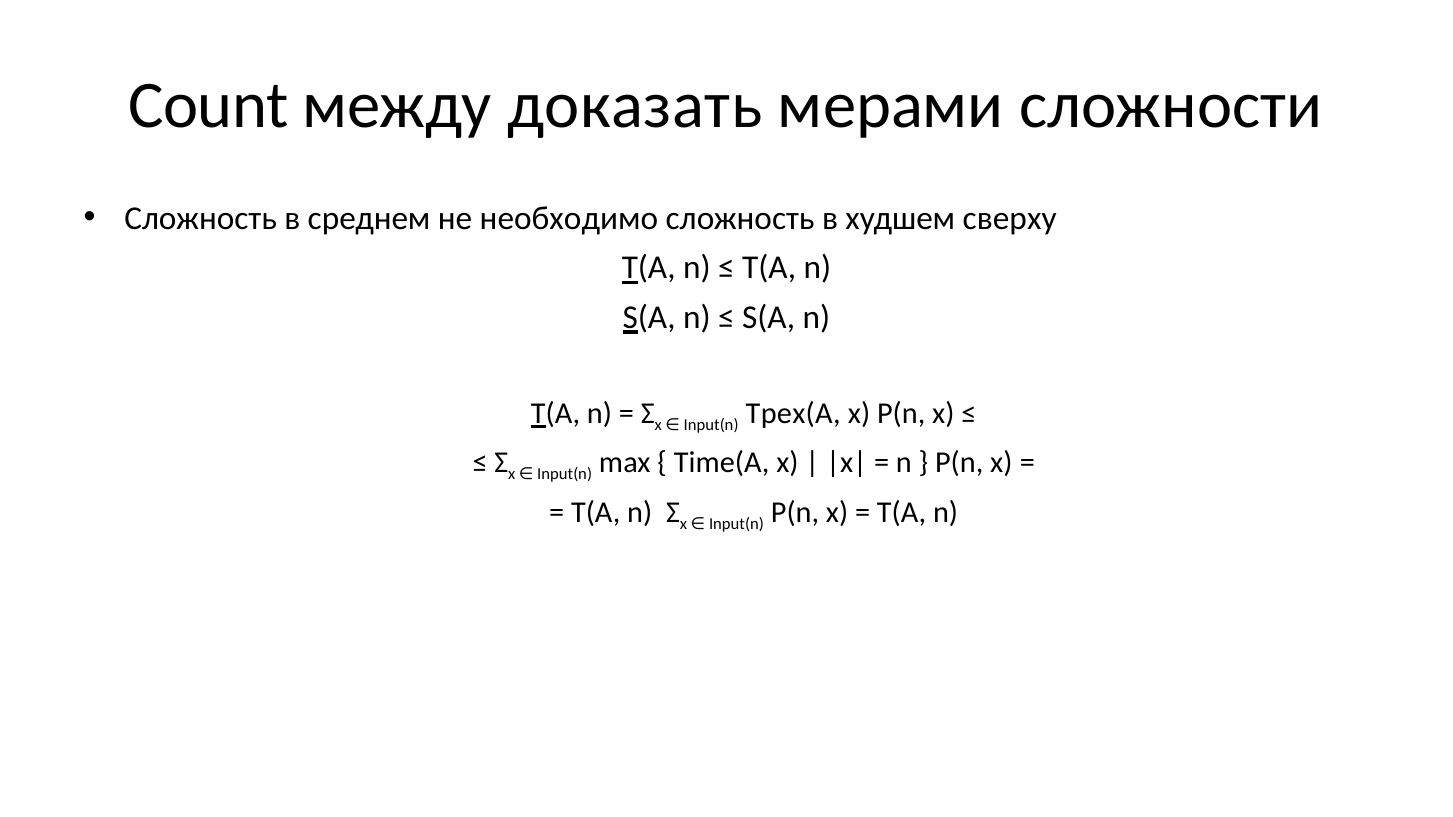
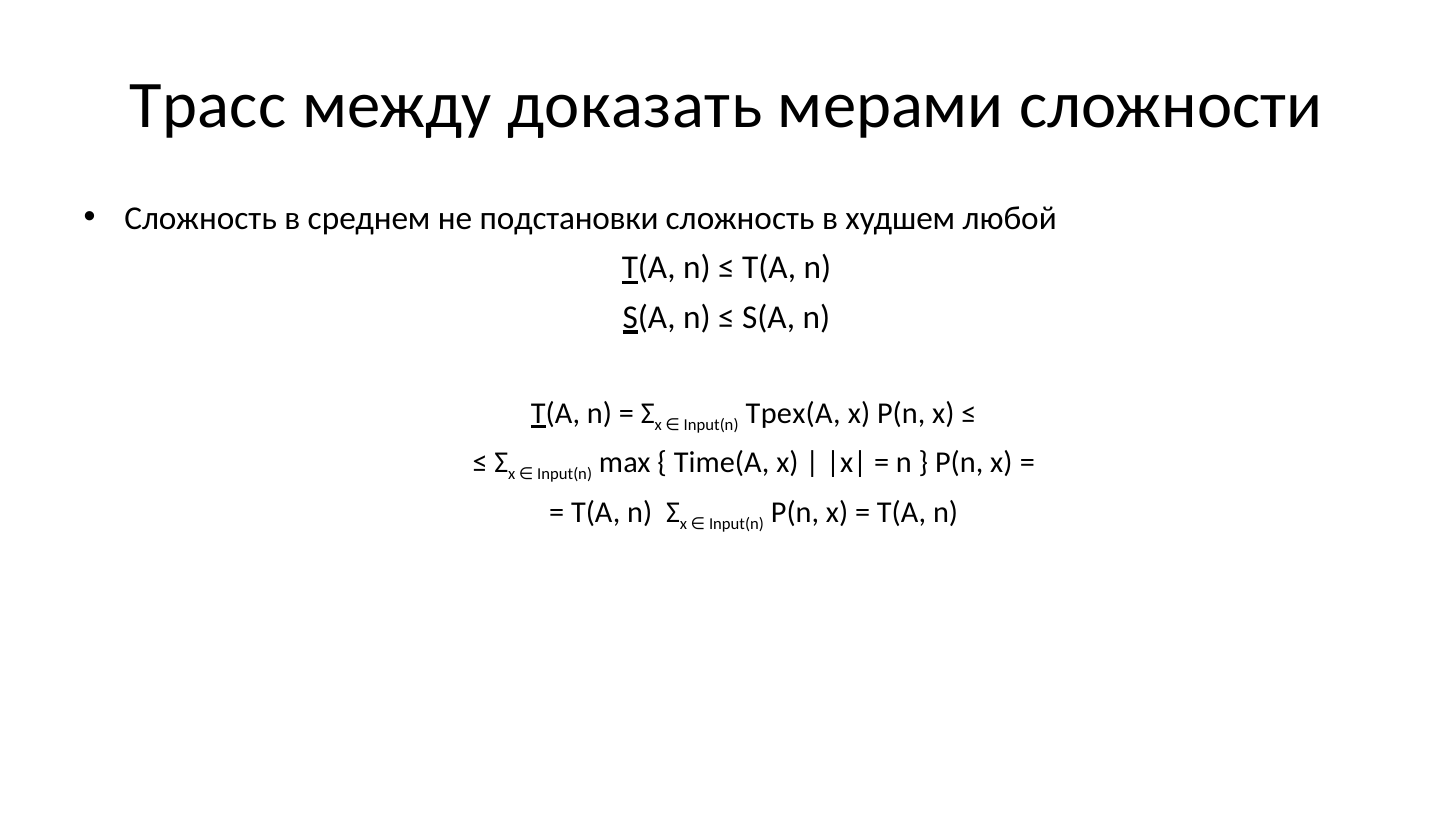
Count: Count -> Трасс
необходимо: необходимо -> подстановки
сверху: сверху -> любой
